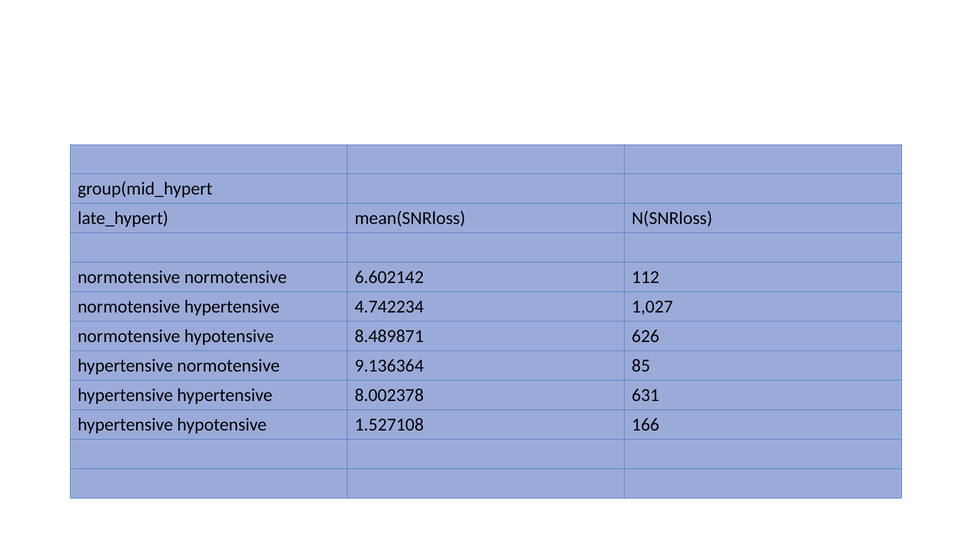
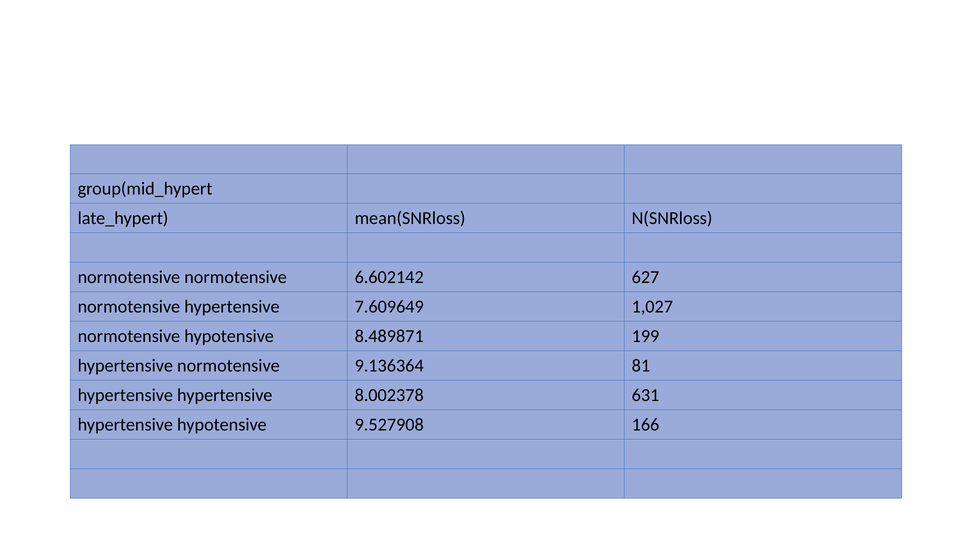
112: 112 -> 627
4.742234: 4.742234 -> 7.609649
626: 626 -> 199
85: 85 -> 81
1.527108: 1.527108 -> 9.527908
